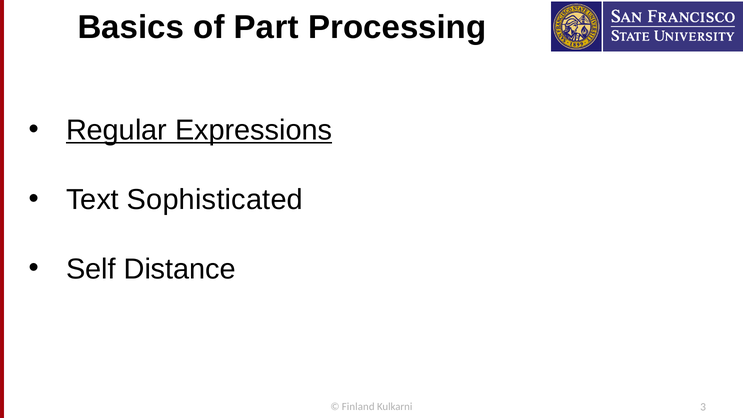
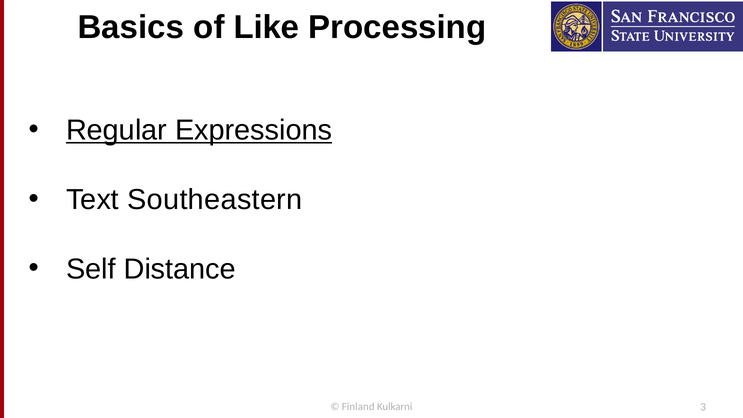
Part: Part -> Like
Sophisticated: Sophisticated -> Southeastern
